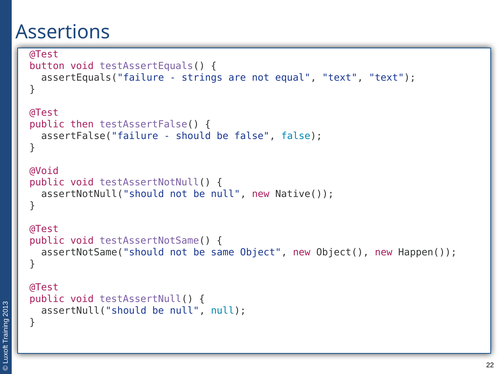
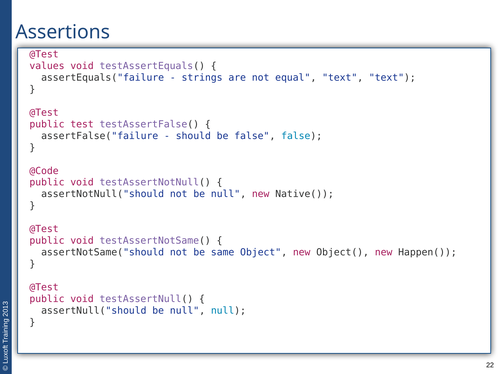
button: button -> values
then: then -> test
@Void: @Void -> @Code
